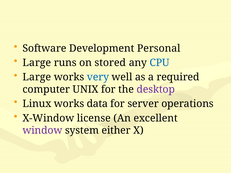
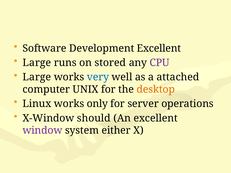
Development Personal: Personal -> Excellent
CPU colour: blue -> purple
required: required -> attached
desktop colour: purple -> orange
data: data -> only
license: license -> should
